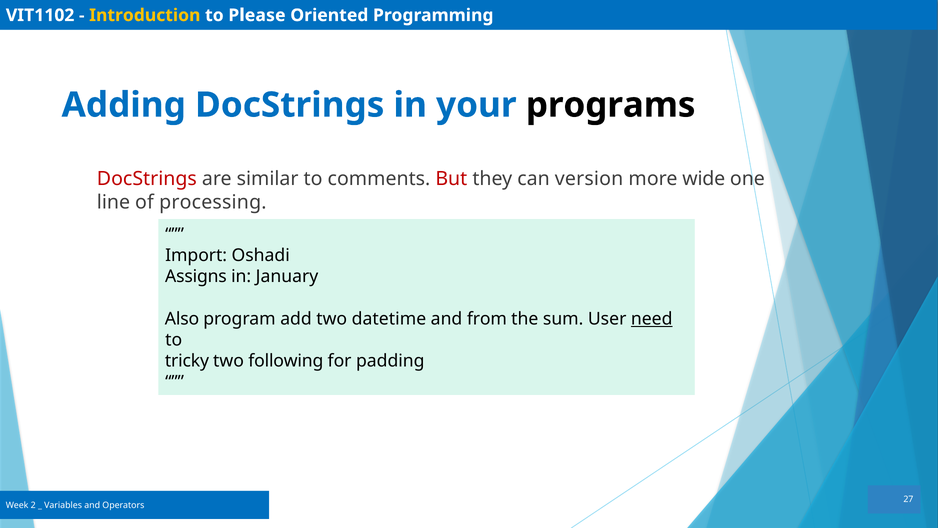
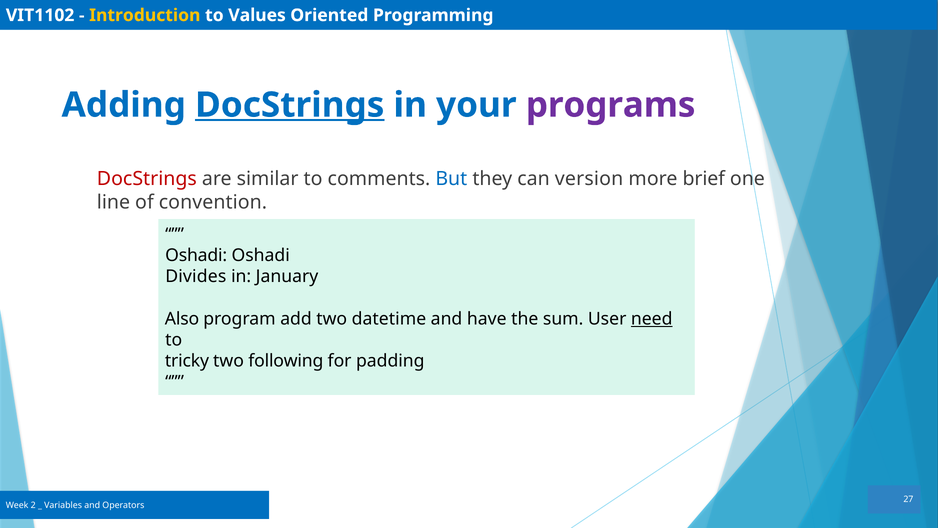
Please: Please -> Values
DocStrings at (290, 105) underline: none -> present
programs colour: black -> purple
But colour: red -> blue
wide: wide -> brief
processing: processing -> convention
Import at (196, 255): Import -> Oshadi
Assigns: Assigns -> Divides
from: from -> have
